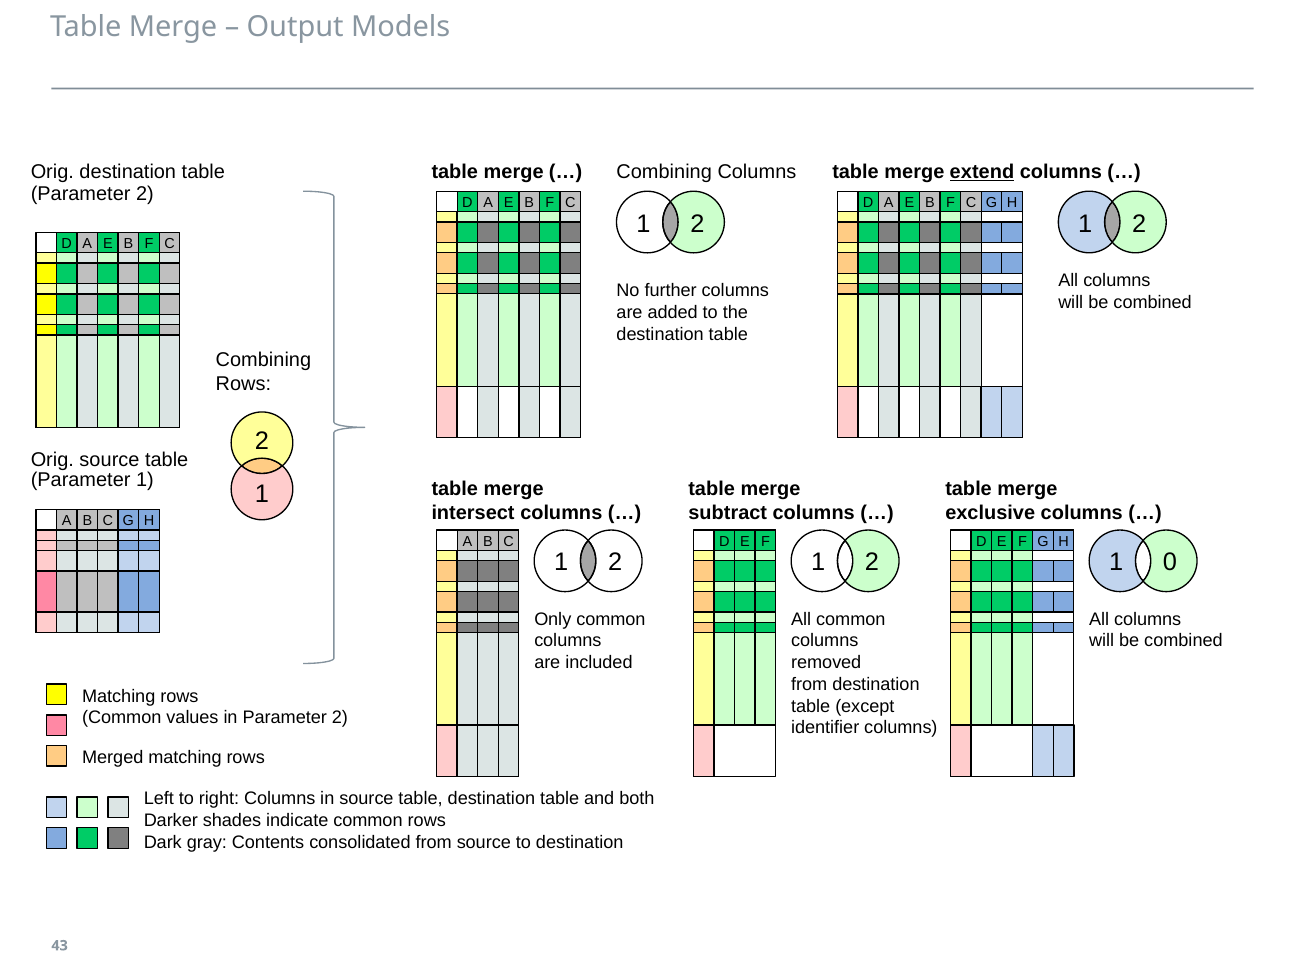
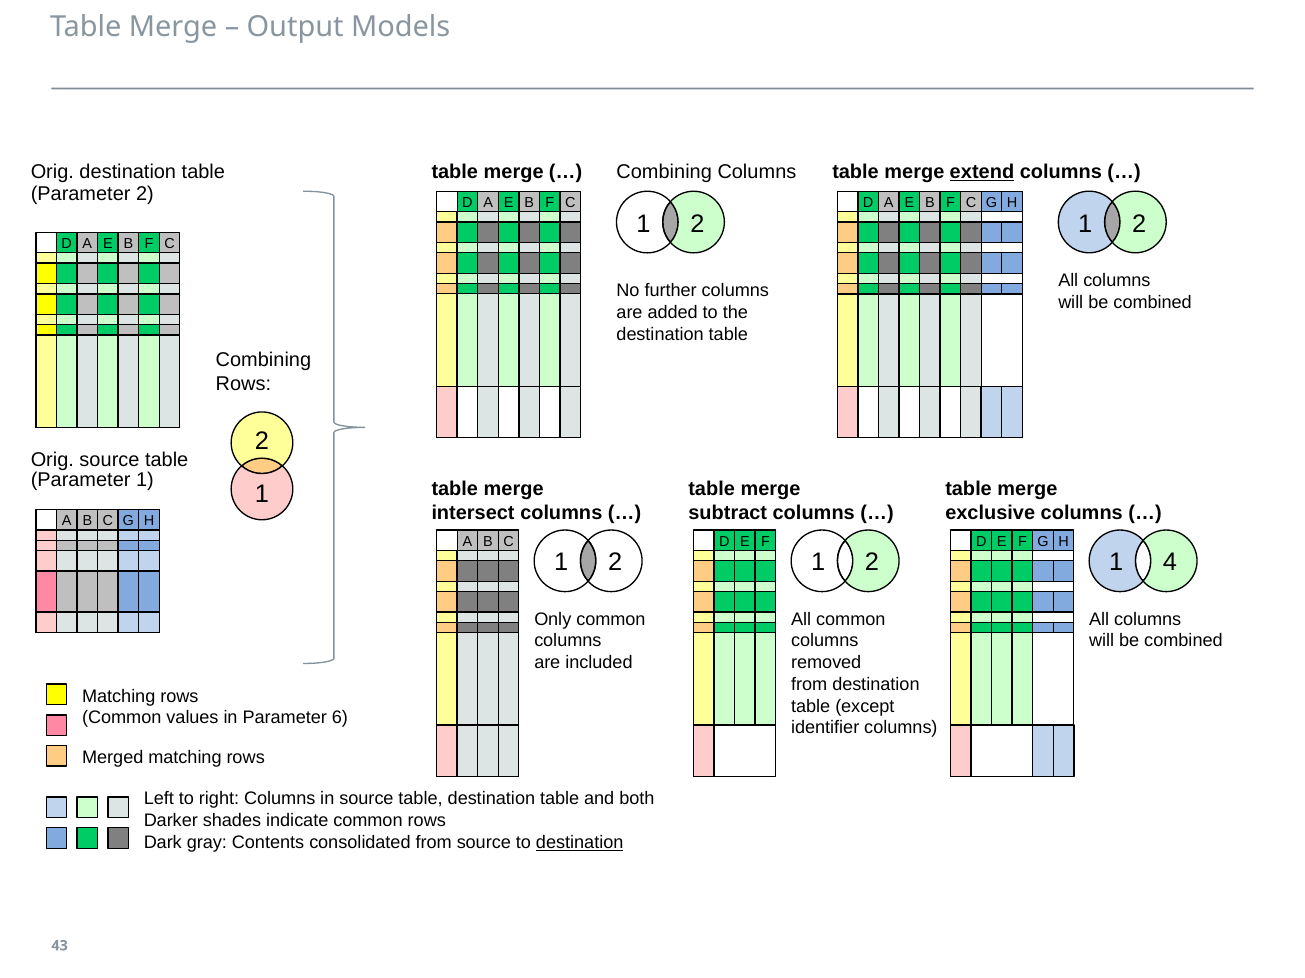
0: 0 -> 4
in Parameter 2: 2 -> 6
destination at (580, 843) underline: none -> present
